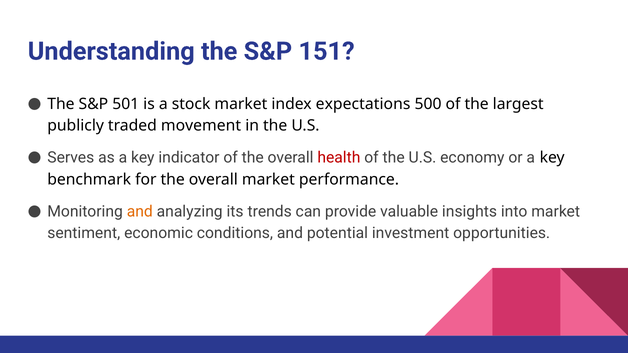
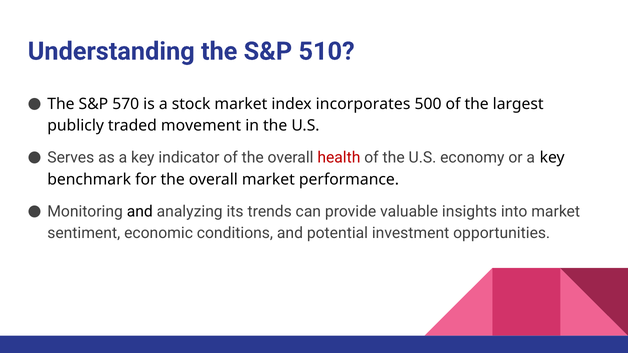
151: 151 -> 510
501: 501 -> 570
expectations: expectations -> incorporates
and at (140, 212) colour: orange -> black
